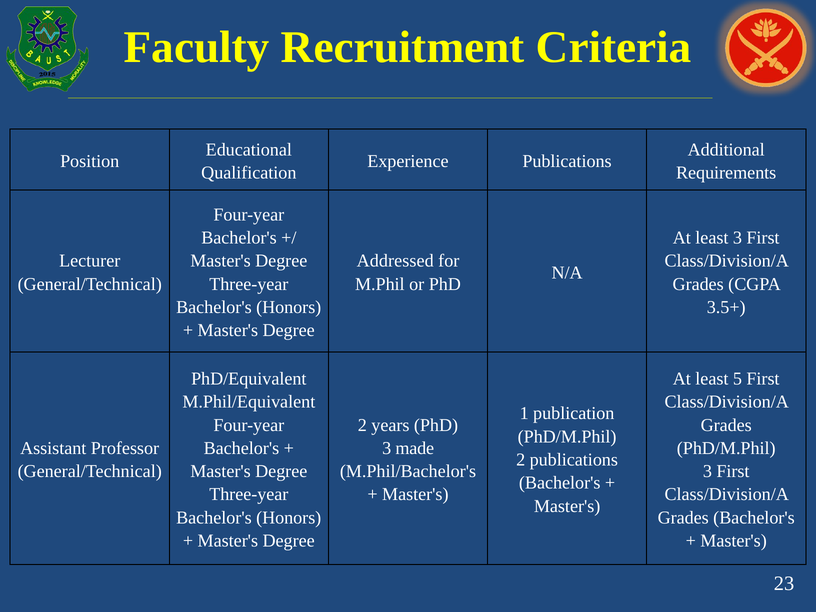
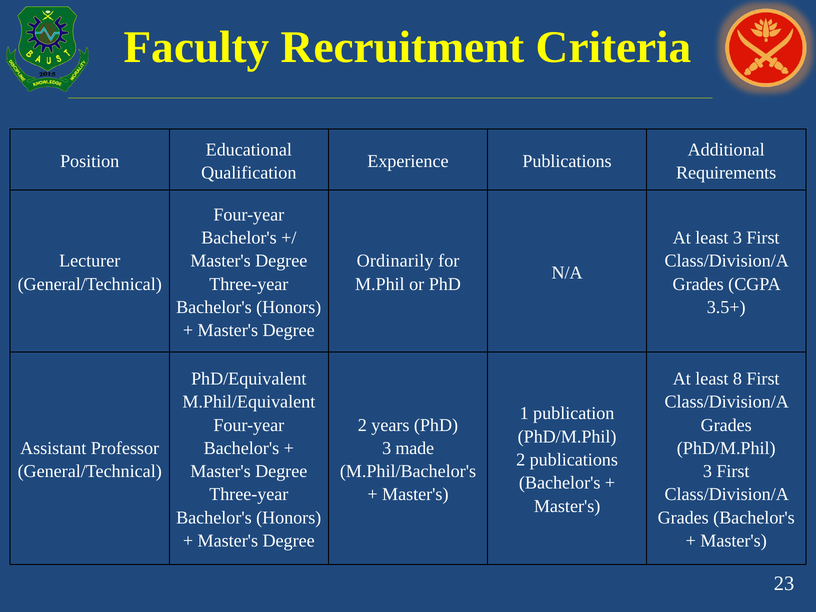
Addressed: Addressed -> Ordinarily
5: 5 -> 8
